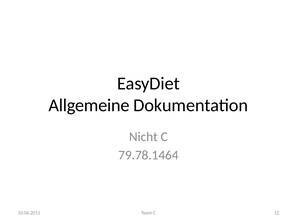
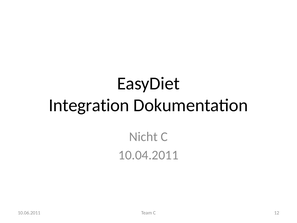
Allgemeine: Allgemeine -> Integration
79.78.1464: 79.78.1464 -> 10.04.2011
